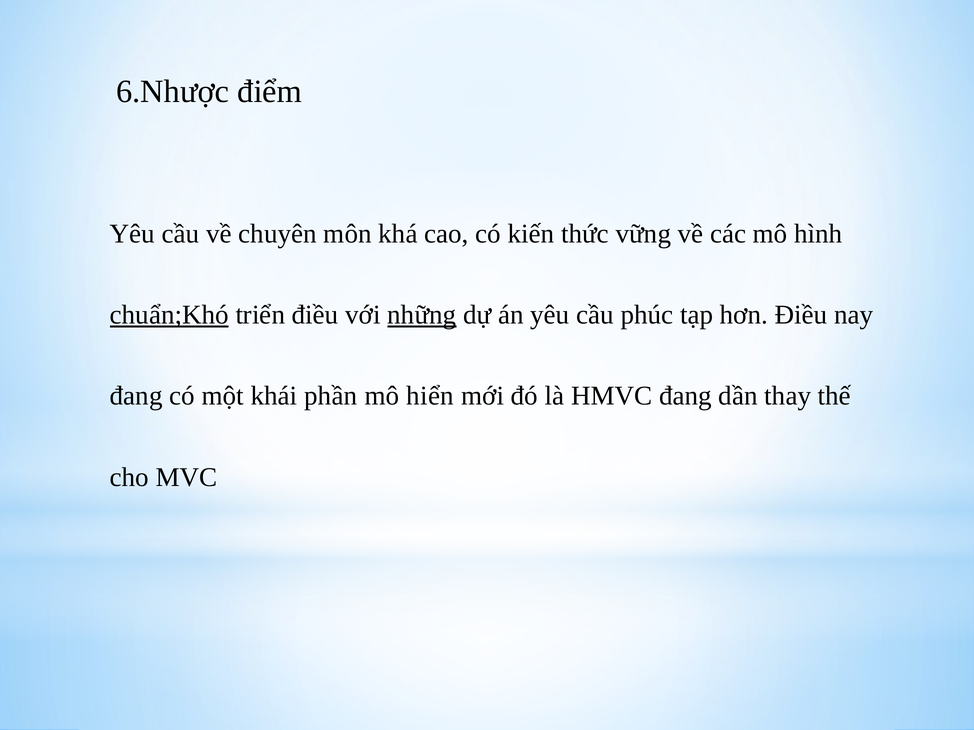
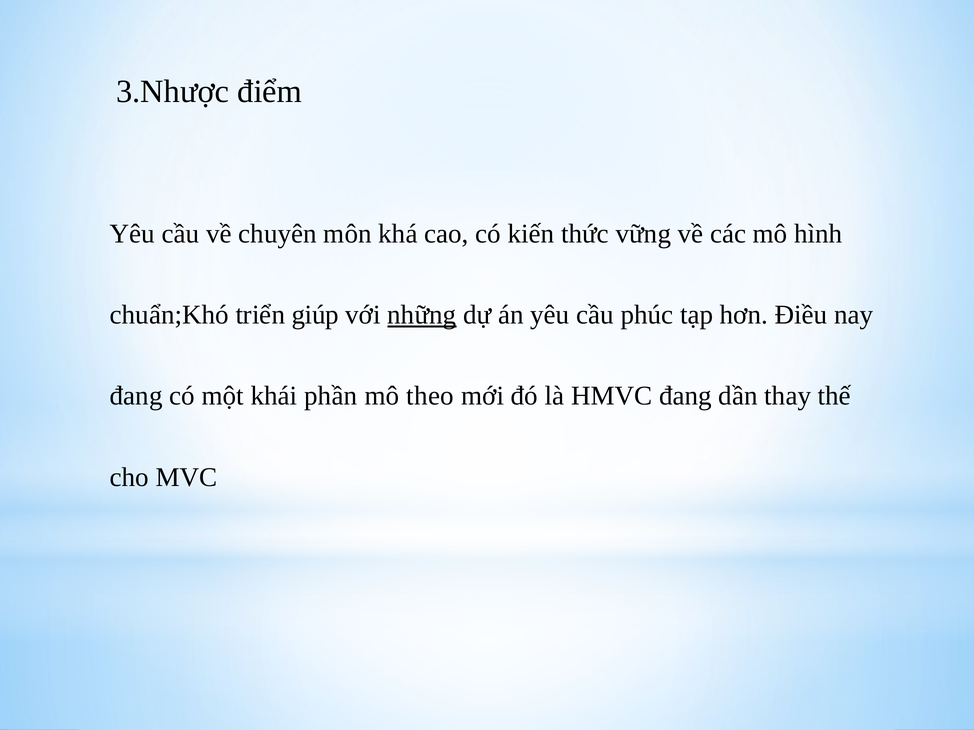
6.Nhược: 6.Nhược -> 3.Nhược
chuẩn;Khó underline: present -> none
triển điều: điều -> giúp
hiển: hiển -> theo
